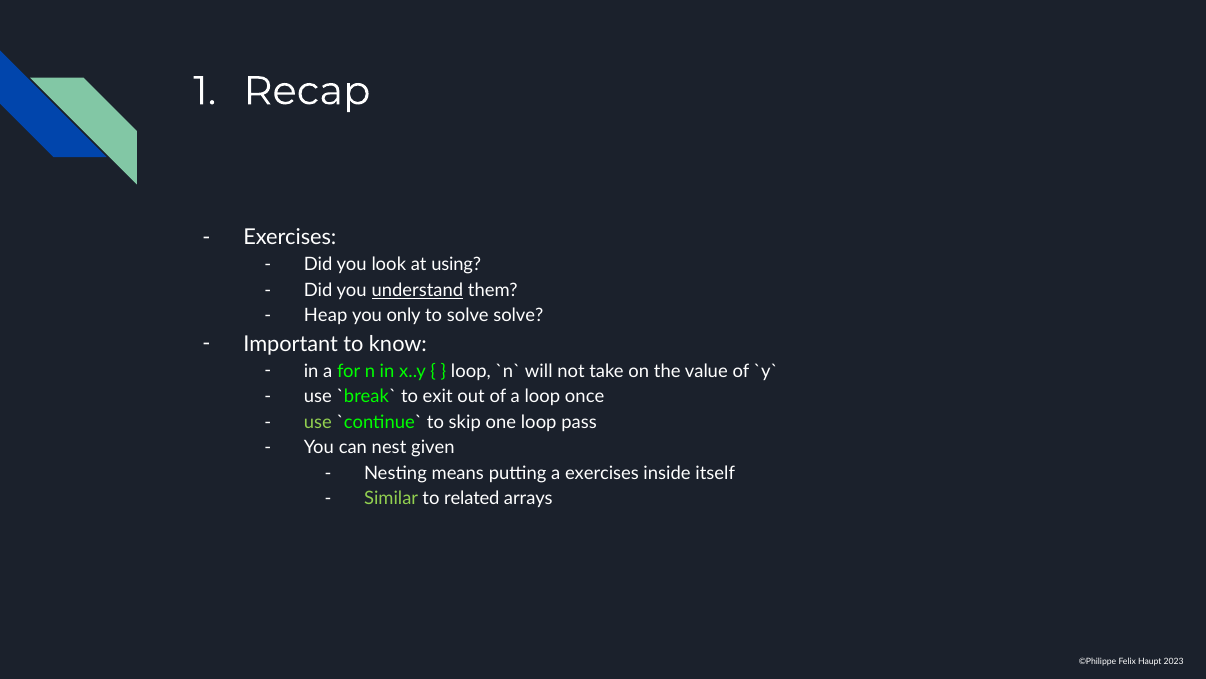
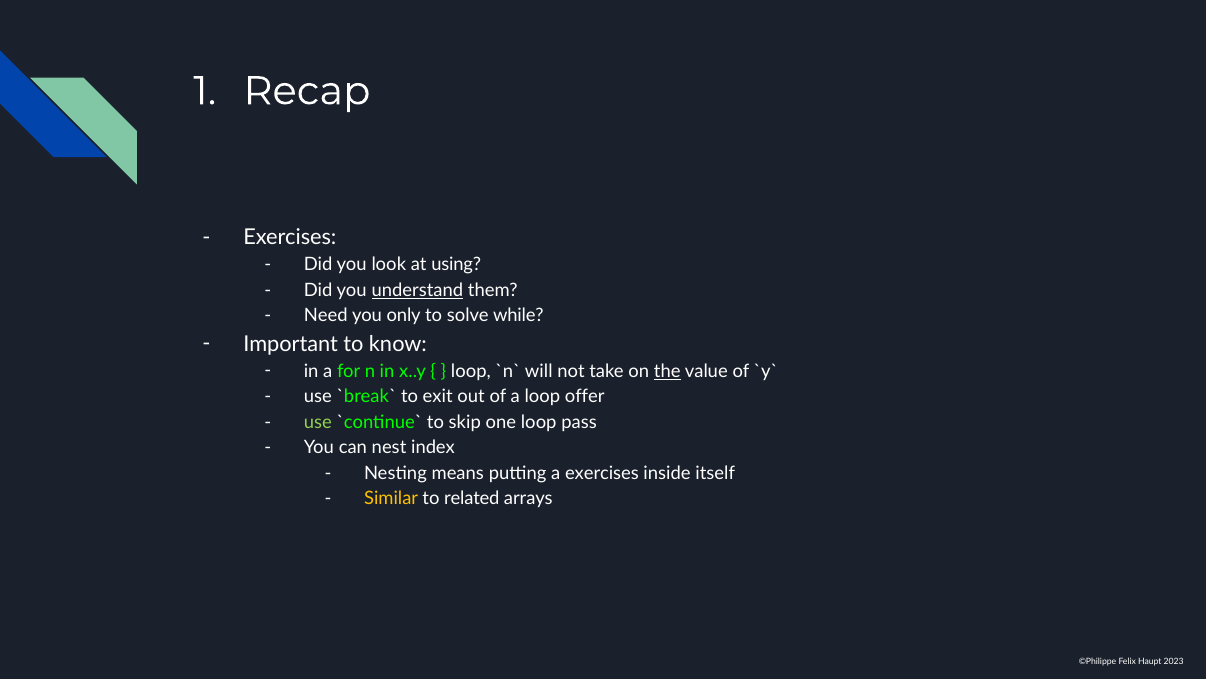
Heap: Heap -> Need
solve solve: solve -> while
the underline: none -> present
once: once -> offer
given: given -> index
Similar colour: light green -> yellow
